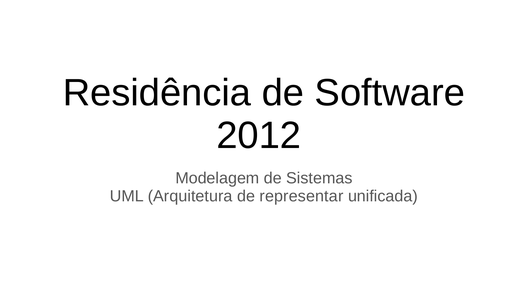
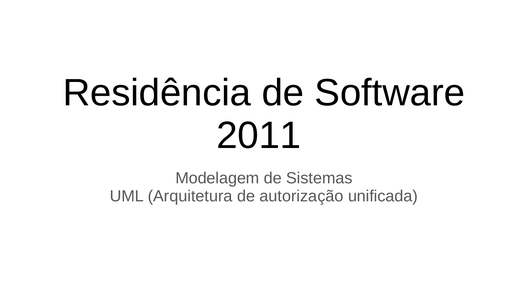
2012: 2012 -> 2011
representar: representar -> autorização
